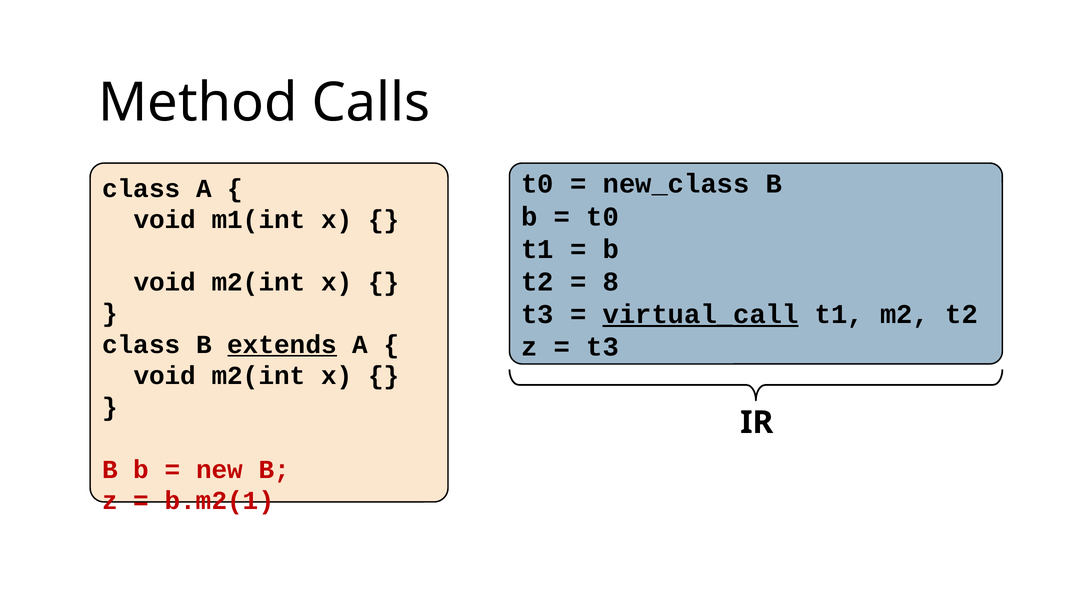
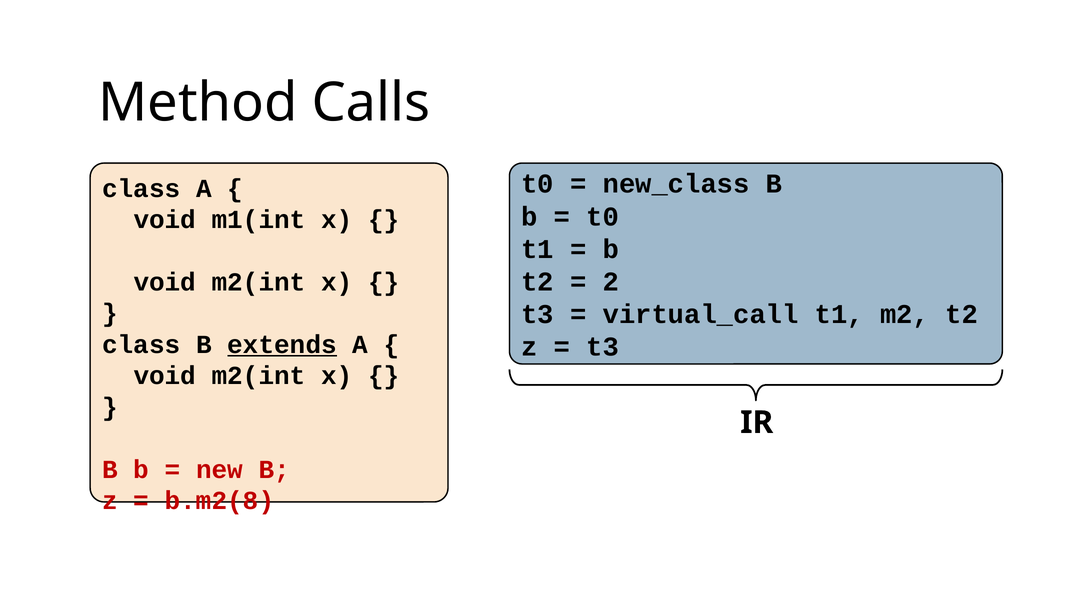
8: 8 -> 2
virtual_call underline: present -> none
b.m2(1: b.m2(1 -> b.m2(8
